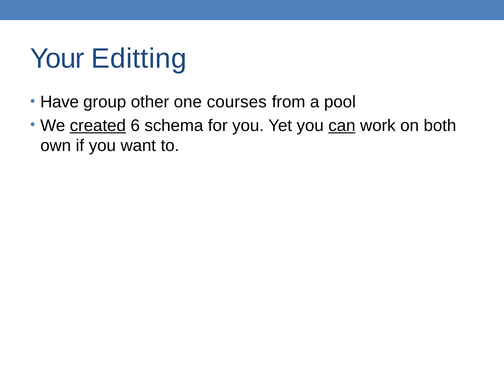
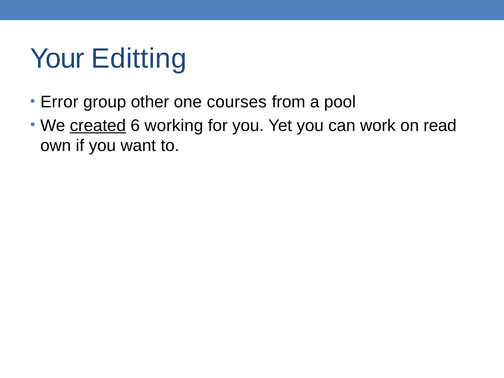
Have: Have -> Error
schema: schema -> working
can underline: present -> none
both: both -> read
